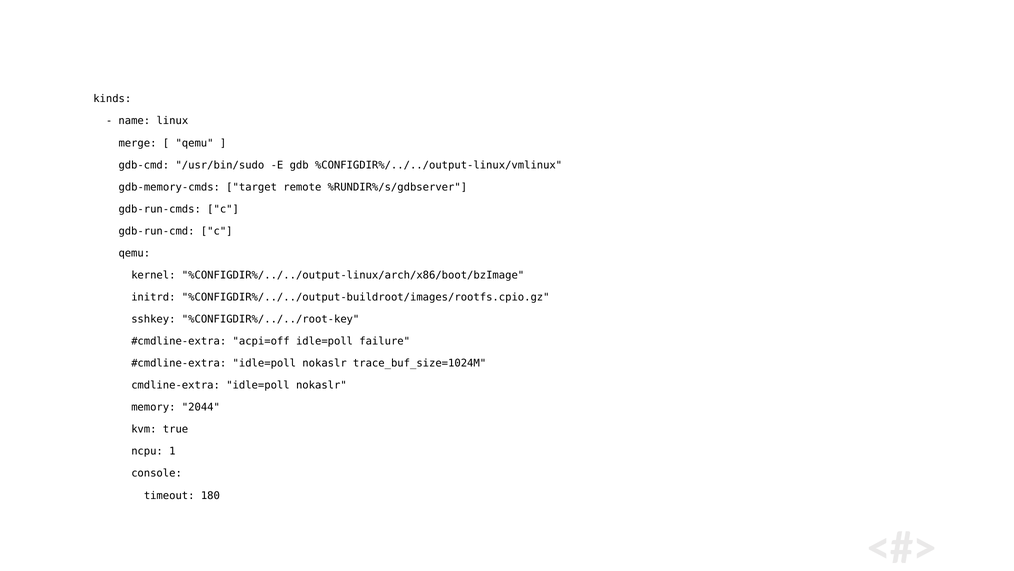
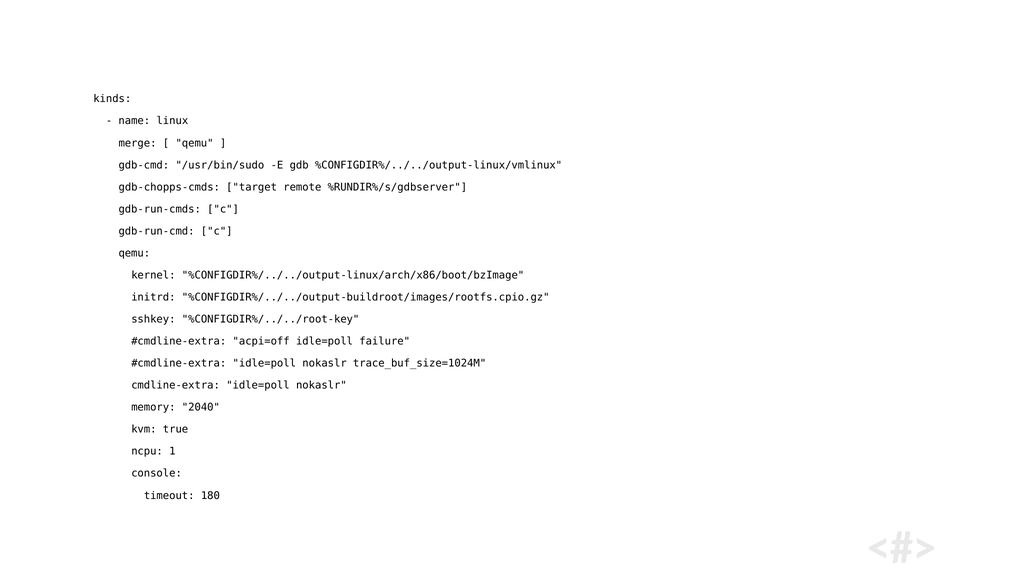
gdb-memory-cmds: gdb-memory-cmds -> gdb-chopps-cmds
2044: 2044 -> 2040
